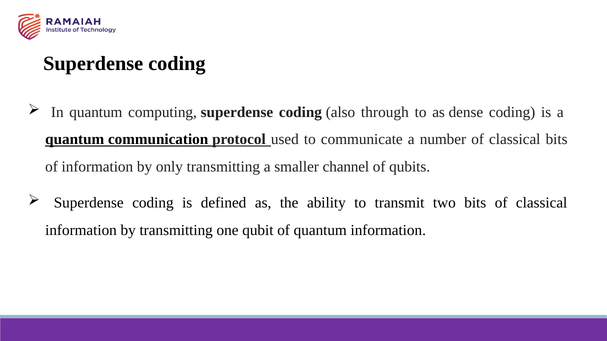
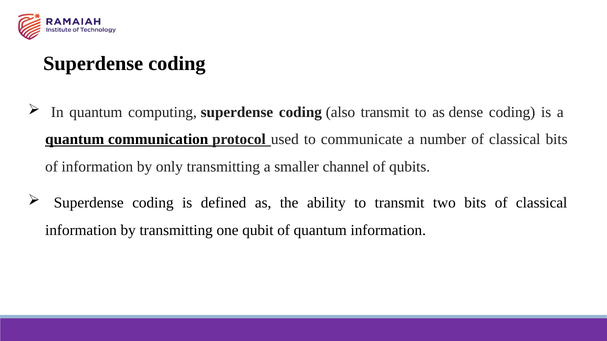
also through: through -> transmit
